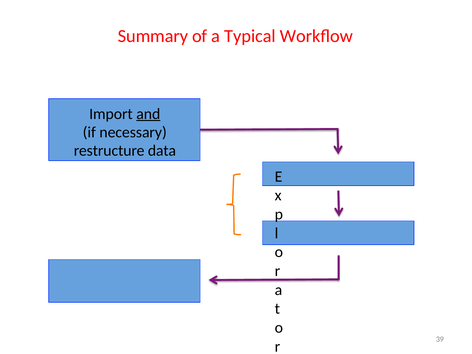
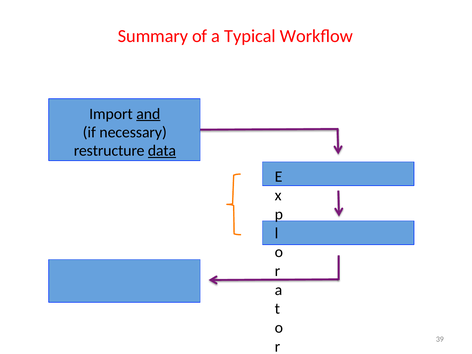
data underline: none -> present
